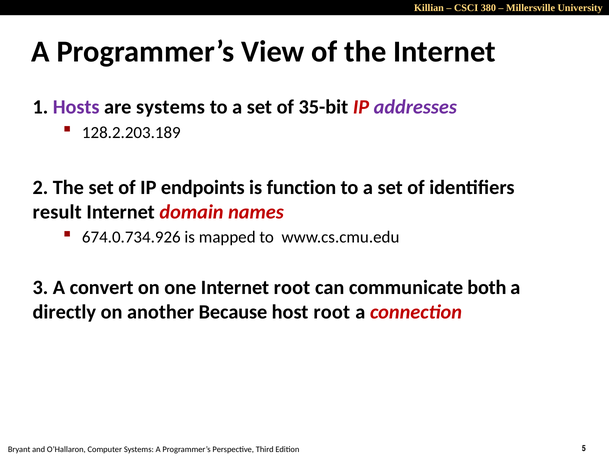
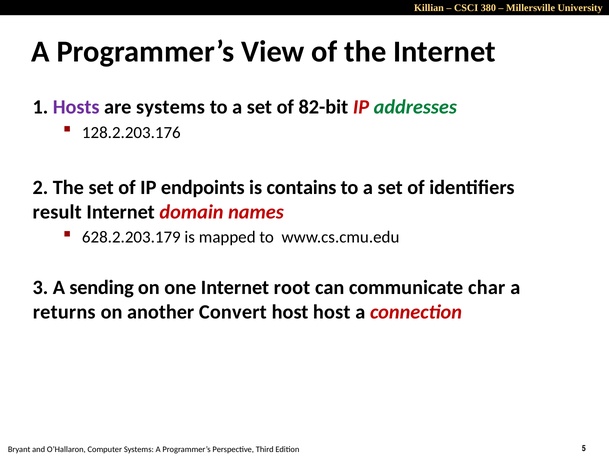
35-bit: 35-bit -> 82-bit
addresses colour: purple -> green
128.2.203.189: 128.2.203.189 -> 128.2.203.176
function: function -> contains
674.0.734.926: 674.0.734.926 -> 628.2.203.179
convert: convert -> sending
both: both -> char
directly: directly -> returns
Because: Because -> Convert
host root: root -> host
